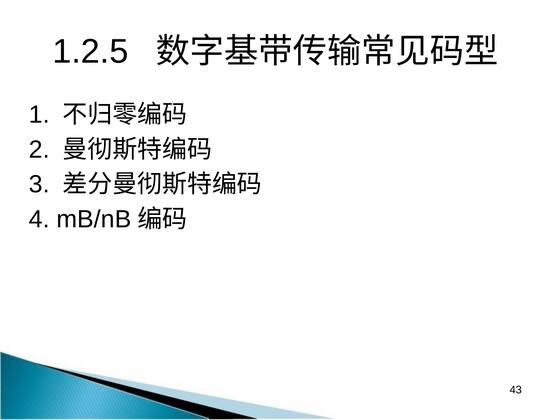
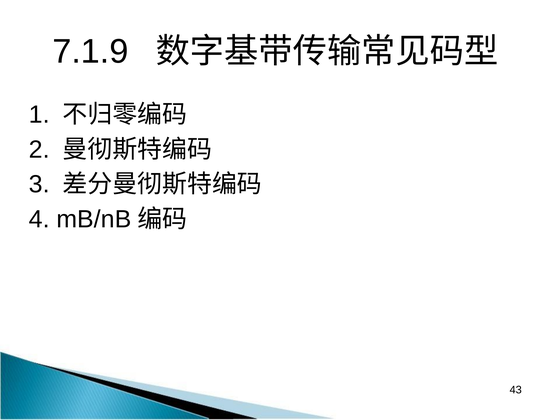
1.2.5: 1.2.5 -> 7.1.9
